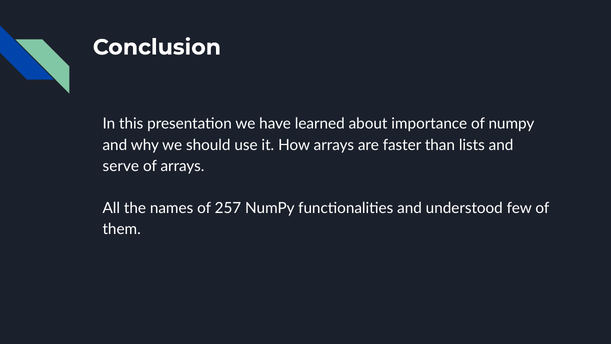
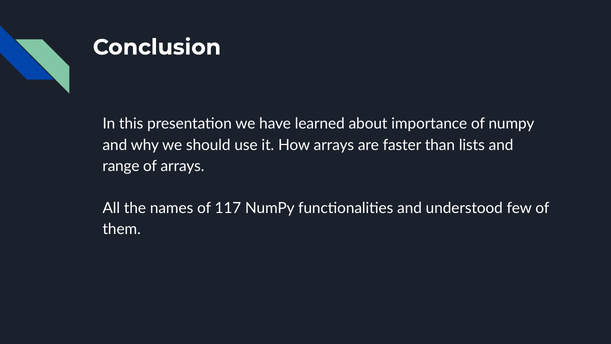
serve: serve -> range
257: 257 -> 117
